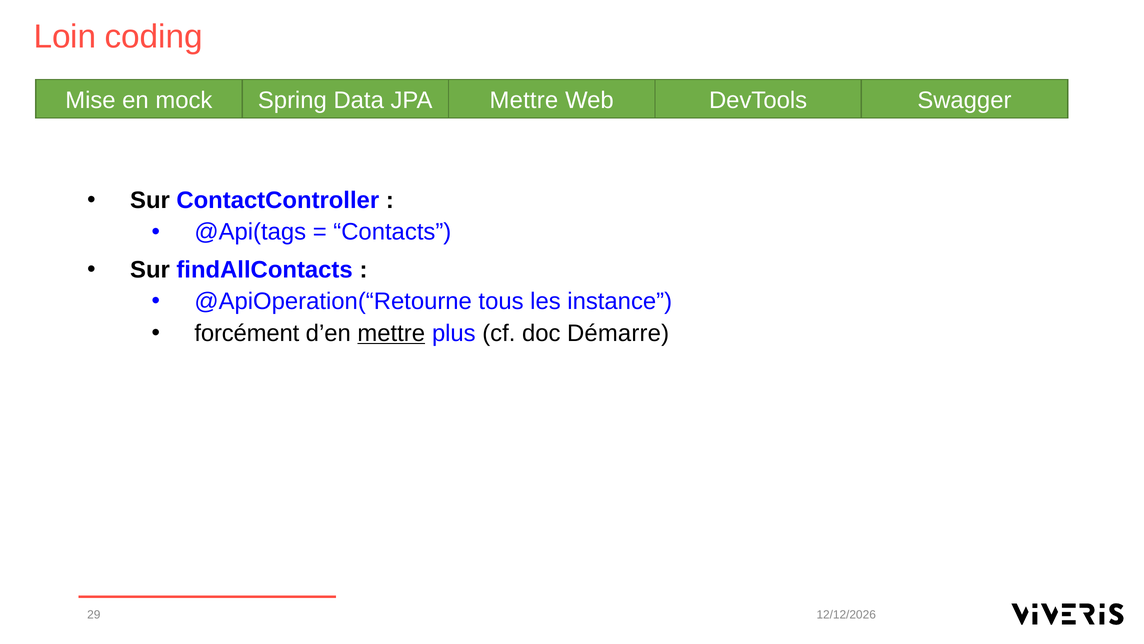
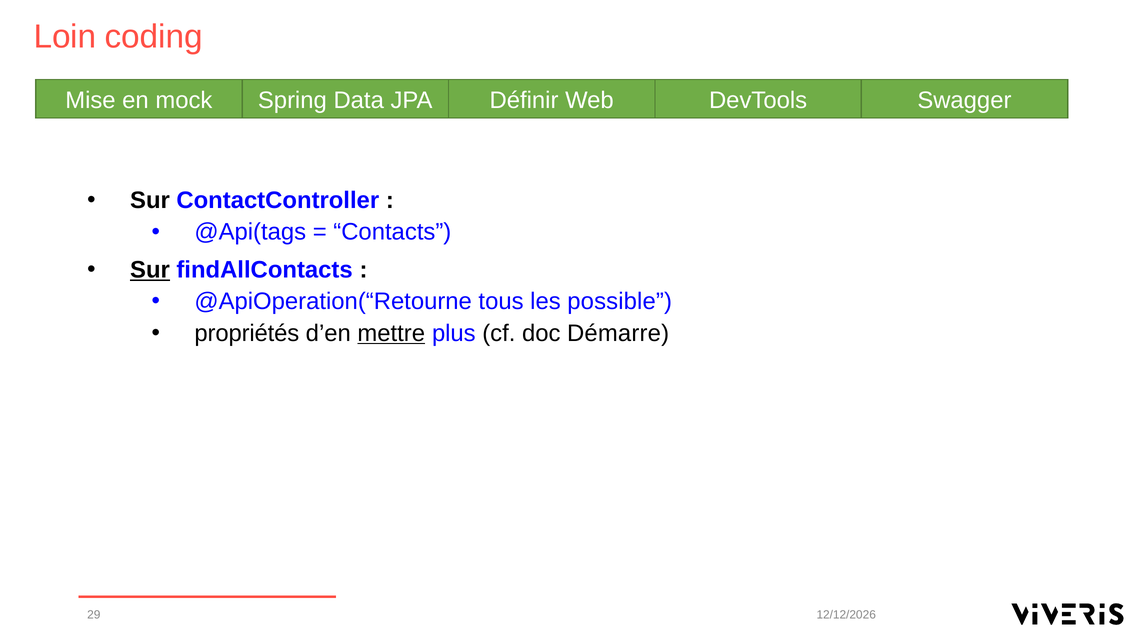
JPA Mettre: Mettre -> Définir
Sur at (150, 270) underline: none -> present
instance: instance -> possible
forcément: forcément -> propriétés
